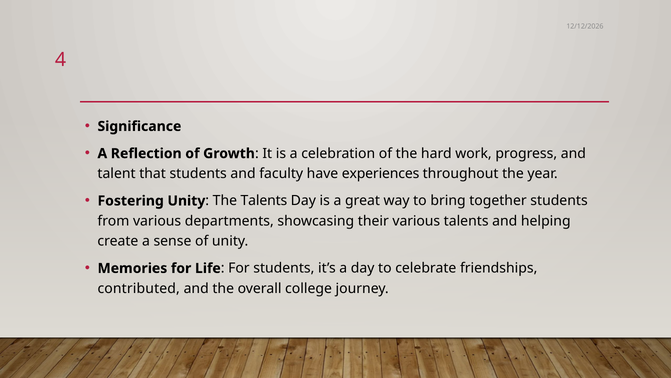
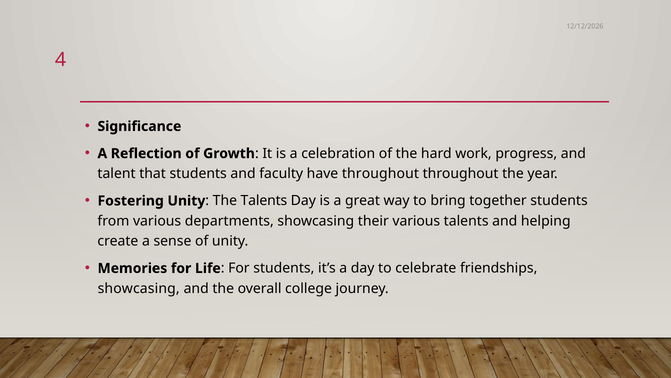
have experiences: experiences -> throughout
contributed at (139, 288): contributed -> showcasing
